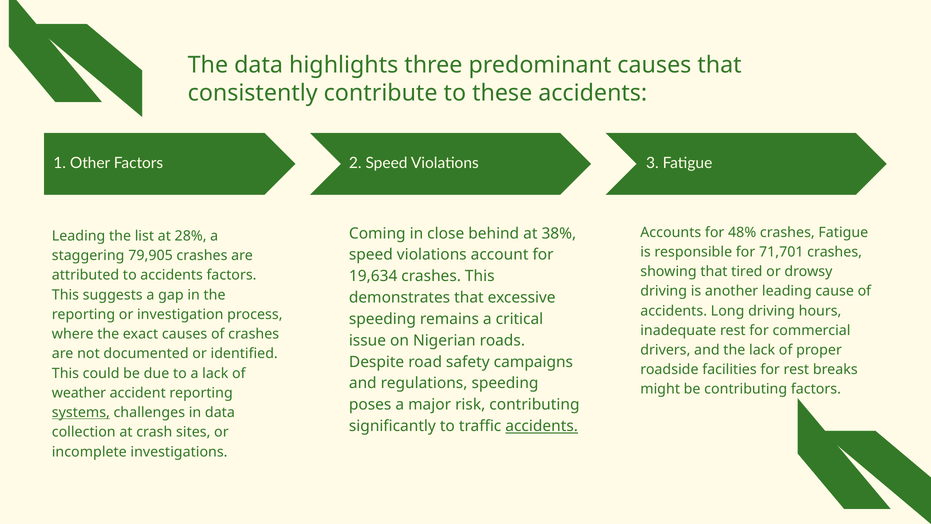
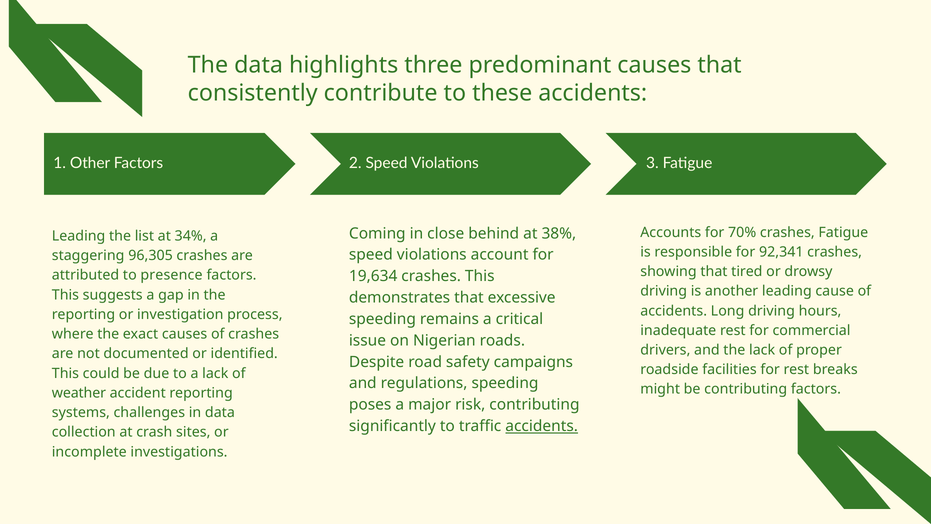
48%: 48% -> 70%
28%: 28% -> 34%
71,701: 71,701 -> 92,341
79,905: 79,905 -> 96,305
to accidents: accidents -> presence
systems underline: present -> none
